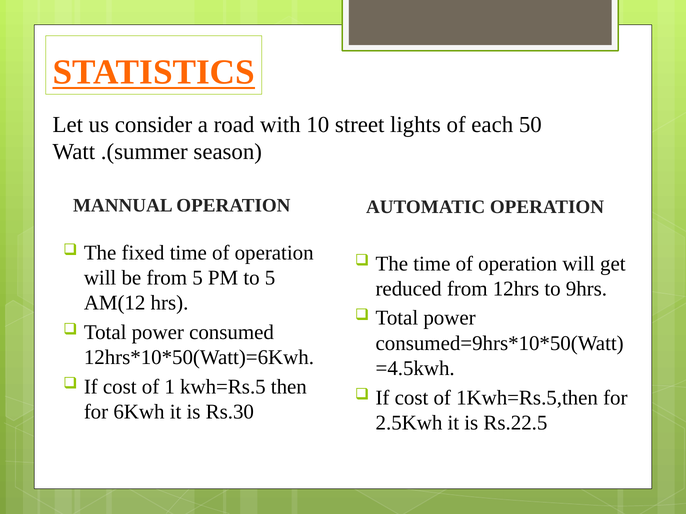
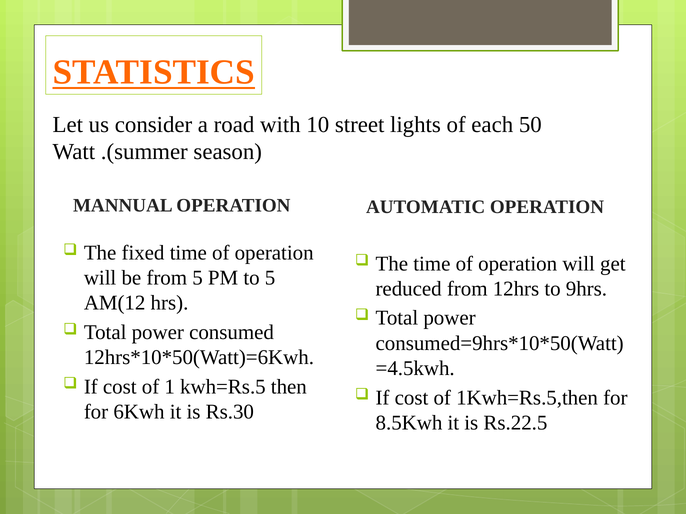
2.5Kwh: 2.5Kwh -> 8.5Kwh
